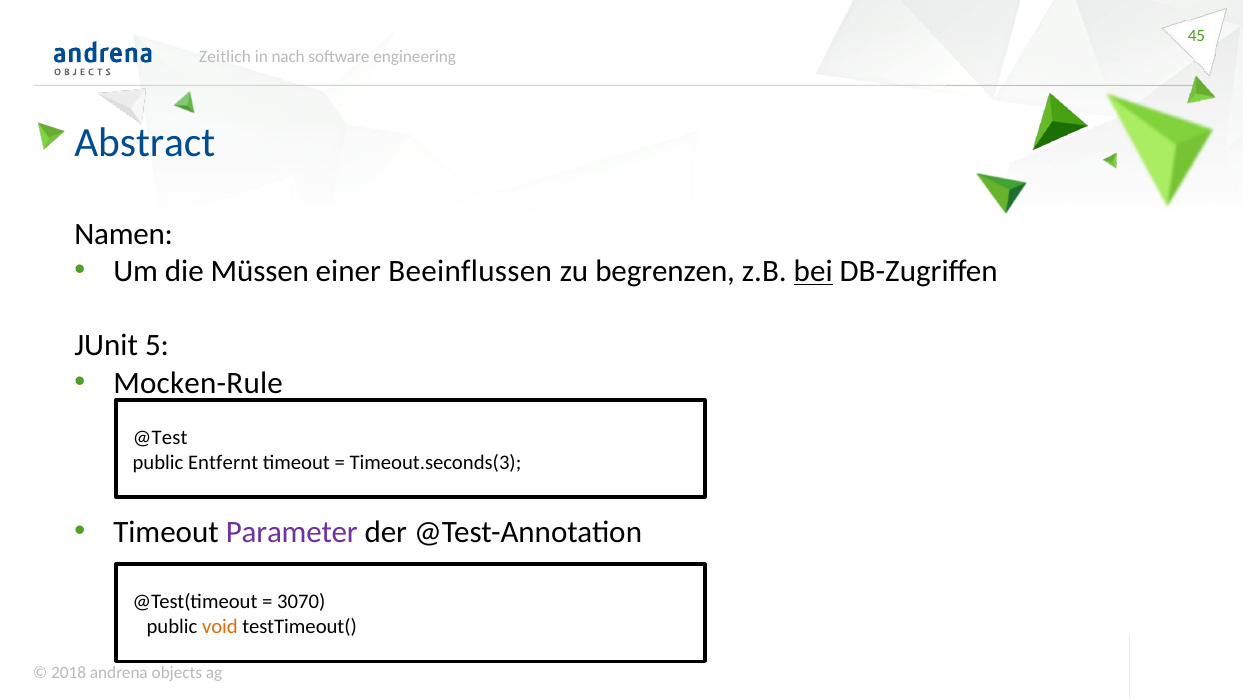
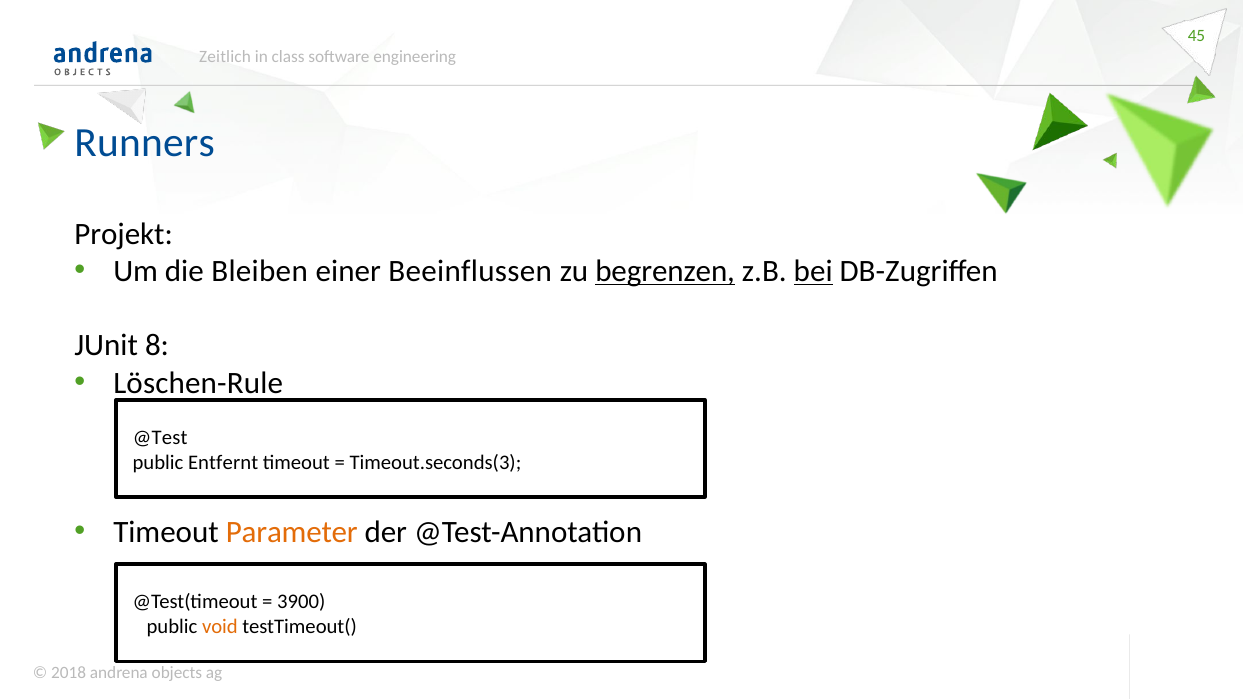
nach: nach -> class
Abstract: Abstract -> Runners
Namen: Namen -> Projekt
Müssen: Müssen -> Bleiben
begrenzen underline: none -> present
5: 5 -> 8
Mocken-Rule: Mocken-Rule -> Löschen-Rule
Parameter colour: purple -> orange
3070: 3070 -> 3900
